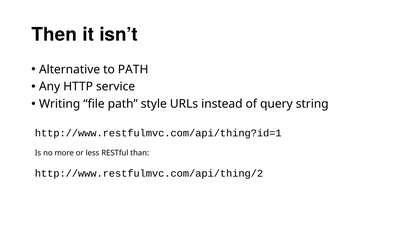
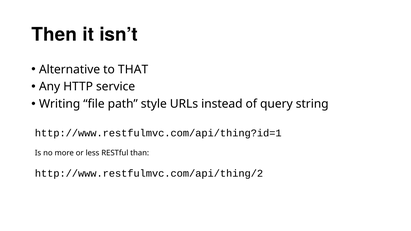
to PATH: PATH -> THAT
